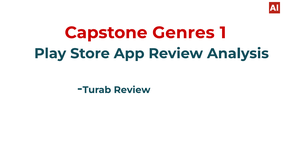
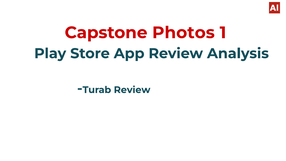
Genres: Genres -> Photos
